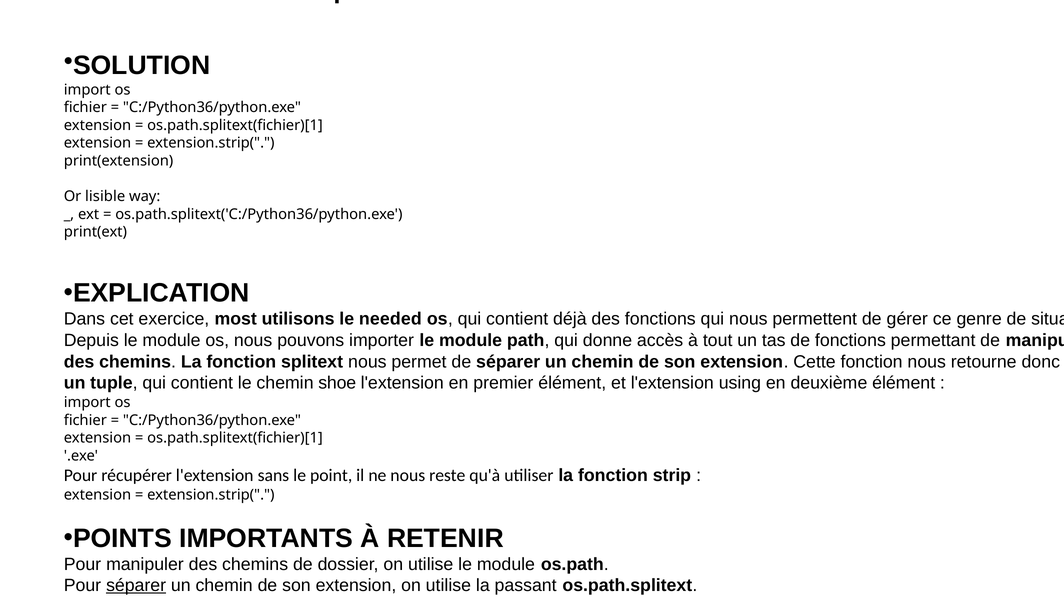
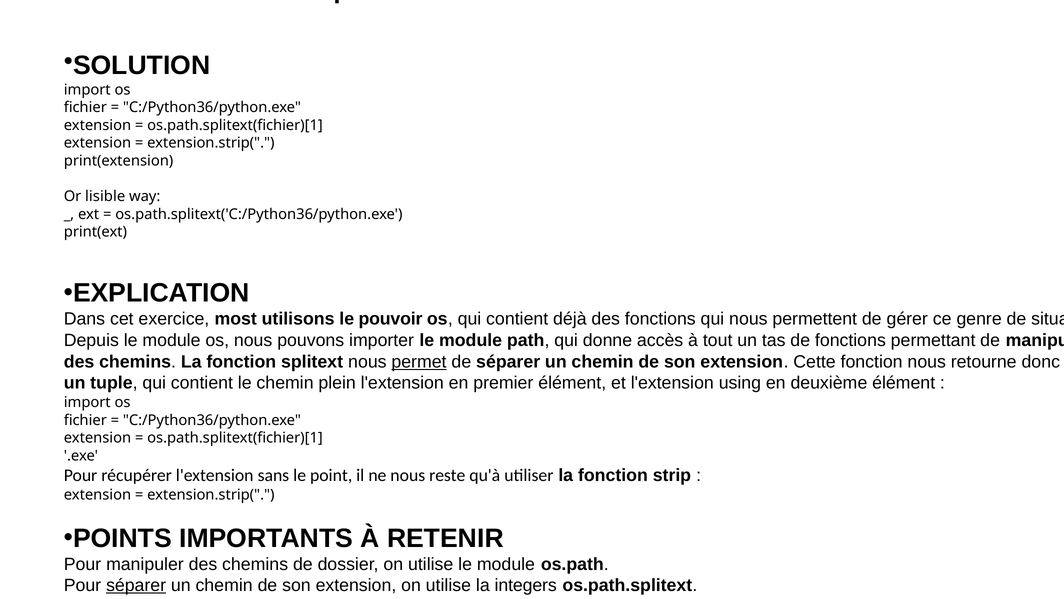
needed: needed -> pouvoir
permet underline: none -> present
shoe: shoe -> plein
passant: passant -> integers
